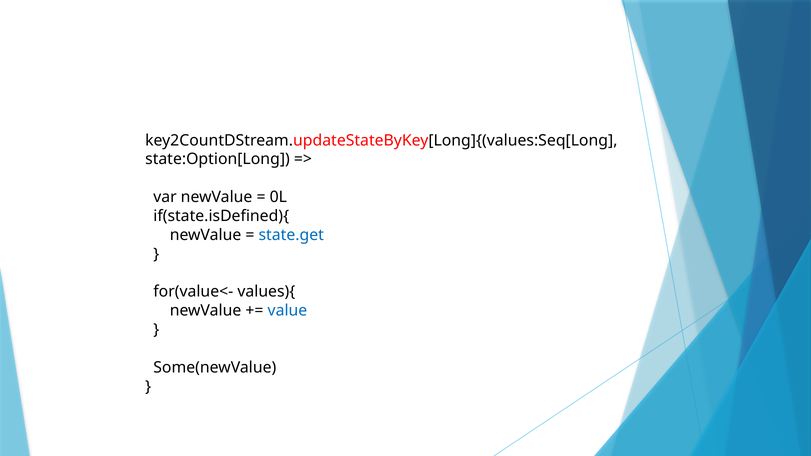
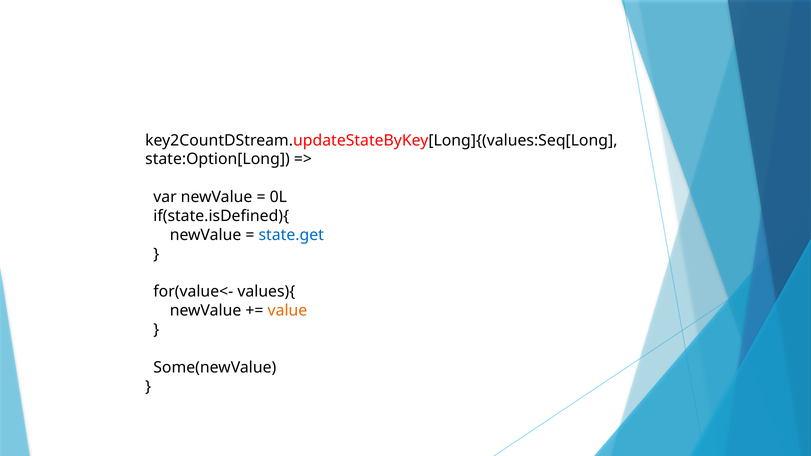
value colour: blue -> orange
